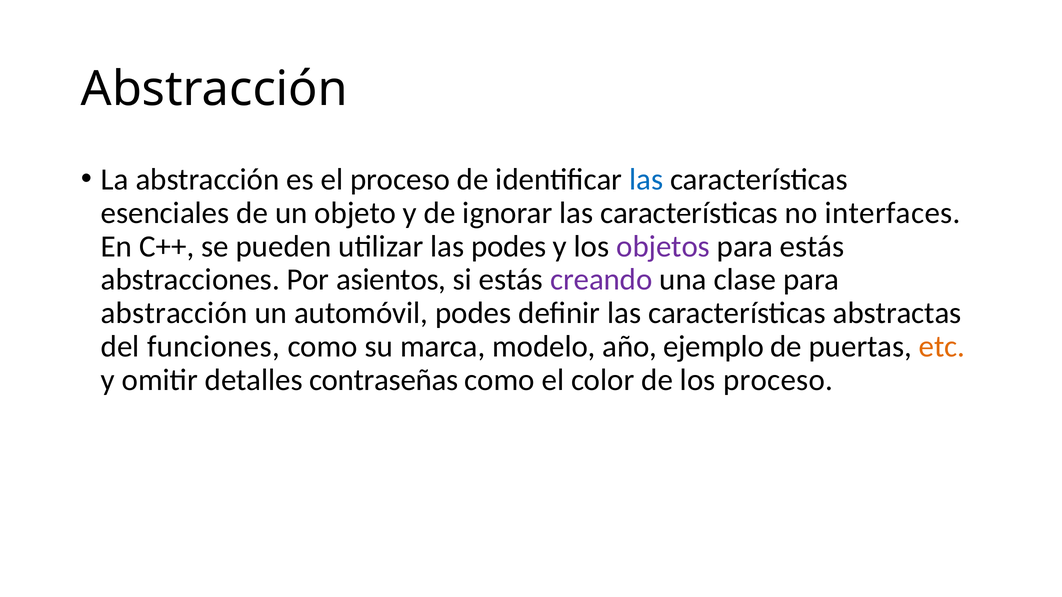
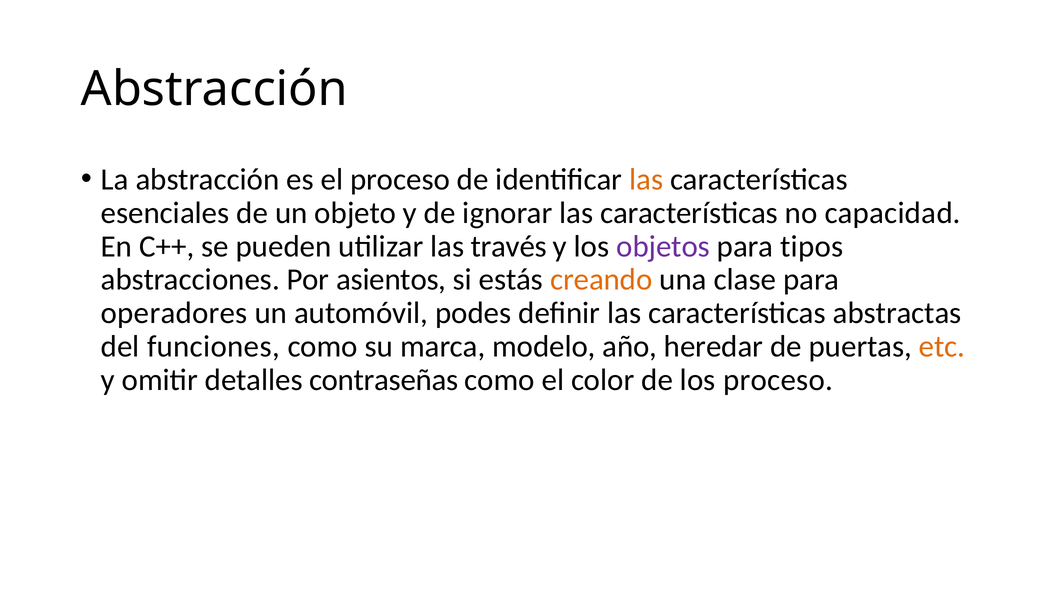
las at (646, 180) colour: blue -> orange
interfaces: interfaces -> capacidad
las podes: podes -> través
para estás: estás -> tipos
creando colour: purple -> orange
abstracción at (174, 313): abstracción -> operadores
ejemplo: ejemplo -> heredar
